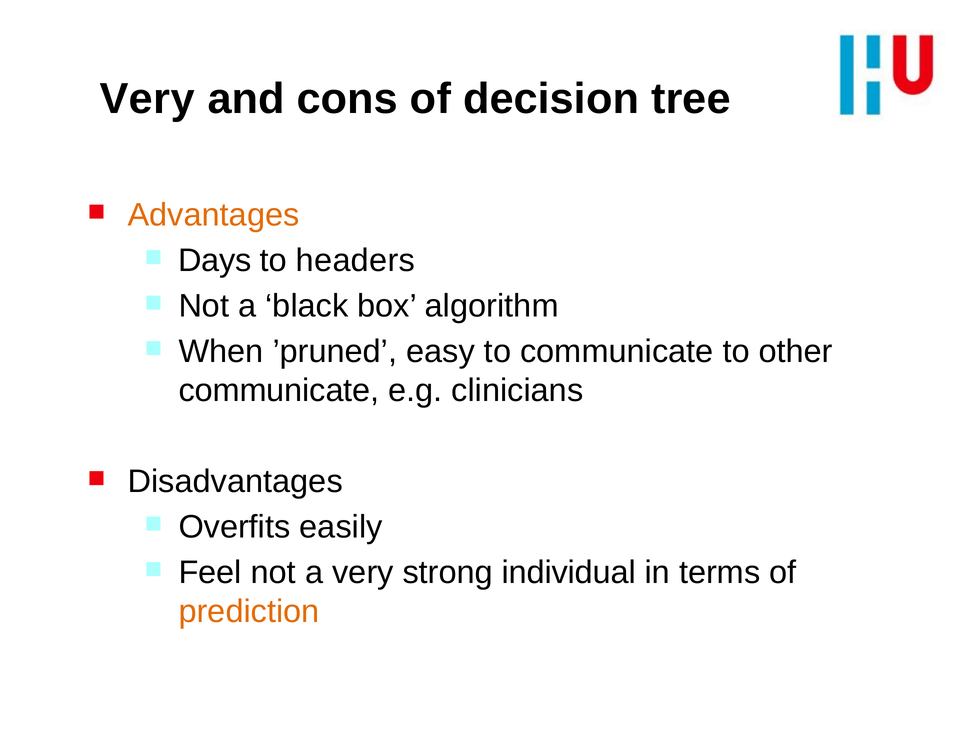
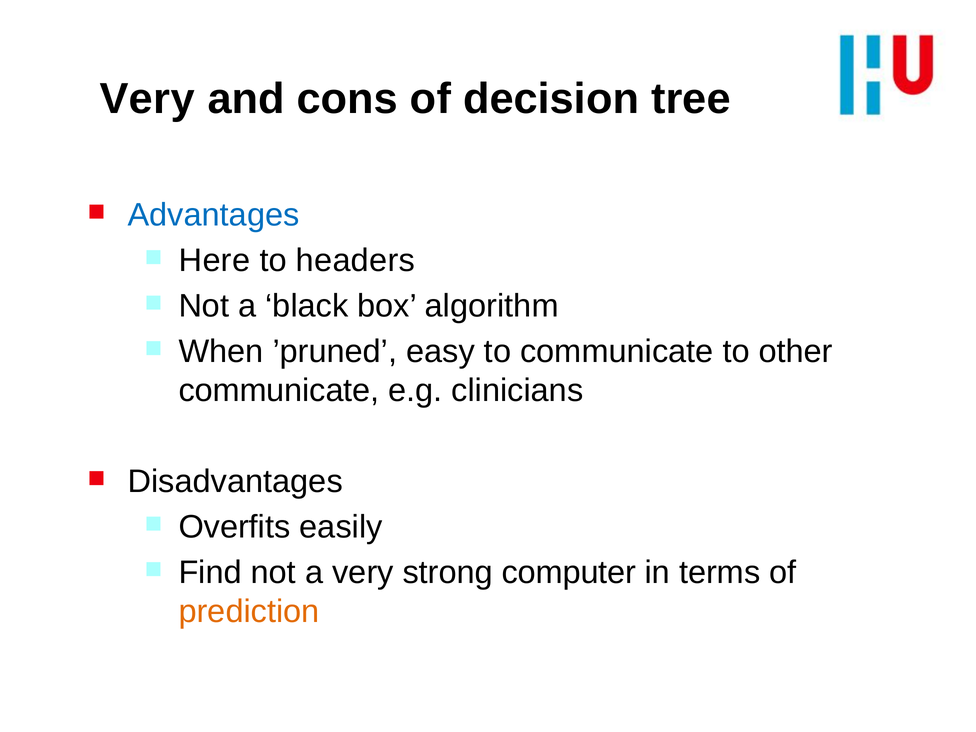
Advantages colour: orange -> blue
Days: Days -> Here
Feel: Feel -> Find
individual: individual -> computer
